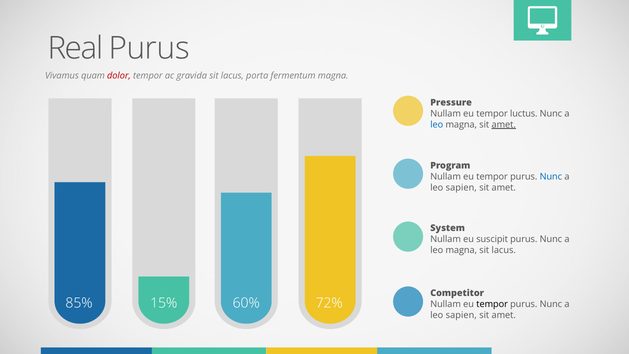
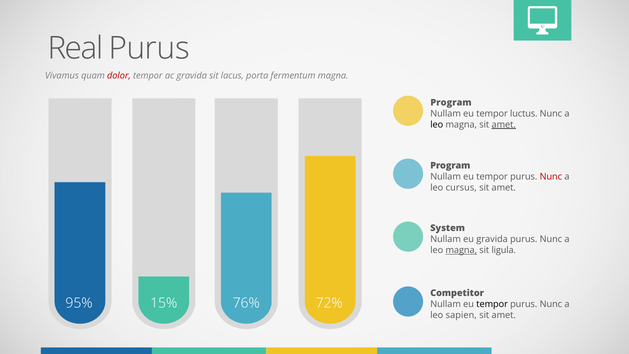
Pressure at (451, 102): Pressure -> Program
leo at (437, 124) colour: blue -> black
Nunc at (551, 176) colour: blue -> red
sapien at (461, 187): sapien -> cursus
eu suscipit: suscipit -> gravida
magna at (461, 250) underline: none -> present
lacus at (504, 250): lacus -> ligula
85%: 85% -> 95%
60%: 60% -> 76%
